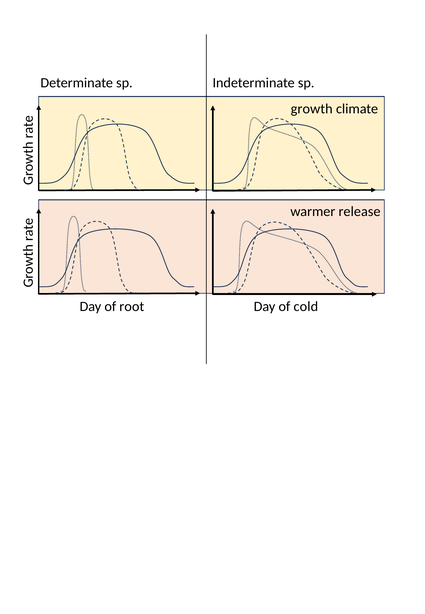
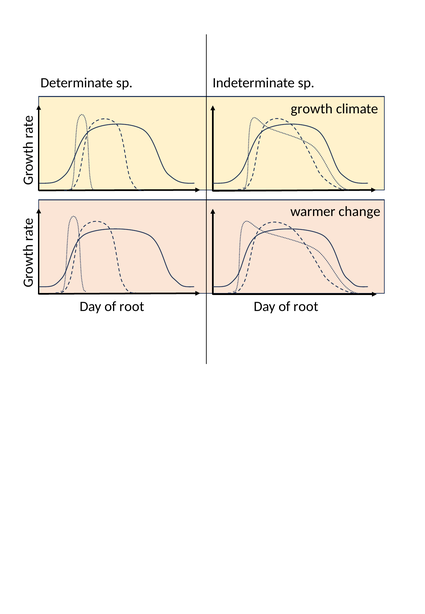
release: release -> change
cold at (306, 306): cold -> root
